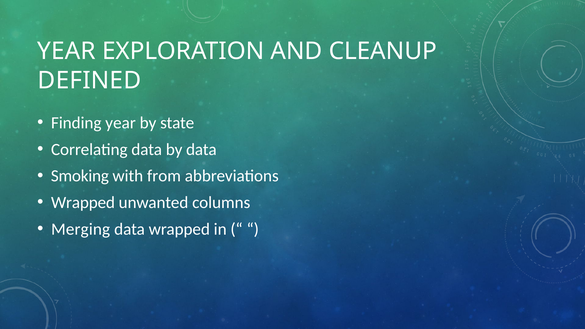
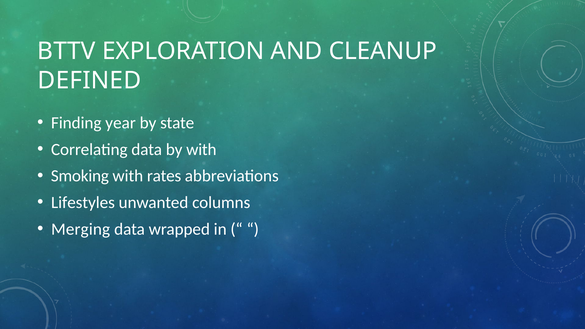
YEAR at (66, 51): YEAR -> BTTV
by data: data -> with
from: from -> rates
Wrapped at (83, 203): Wrapped -> Lifestyles
